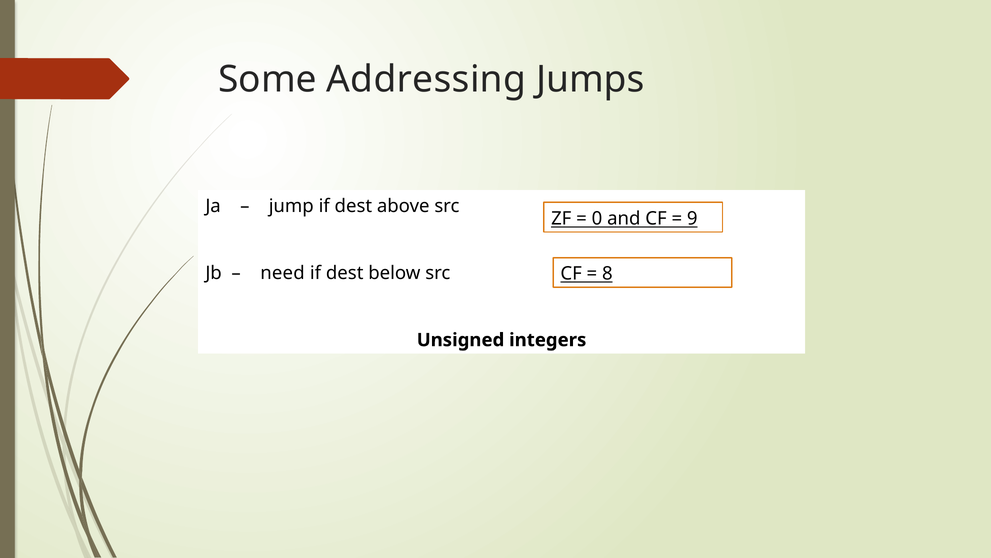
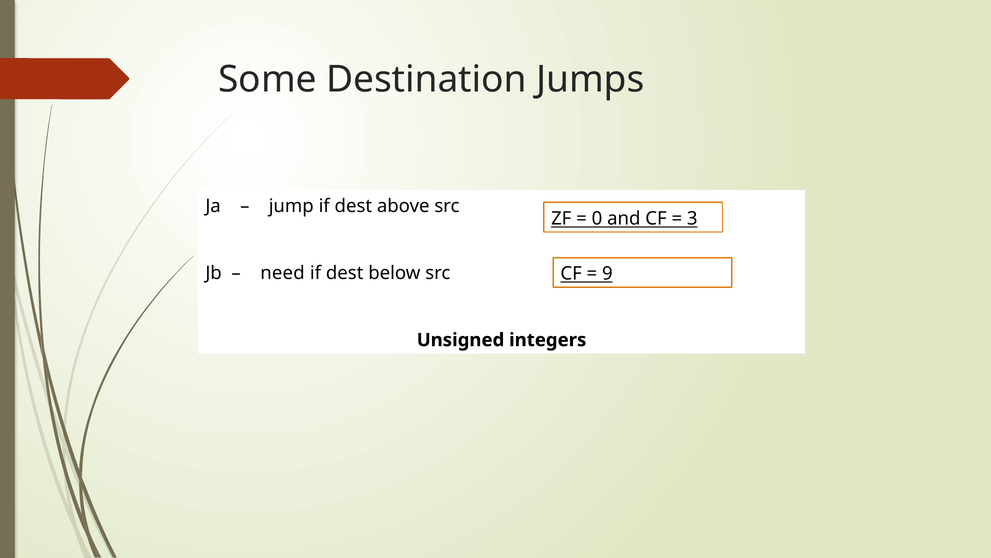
Addressing: Addressing -> Destination
9: 9 -> 3
8: 8 -> 9
